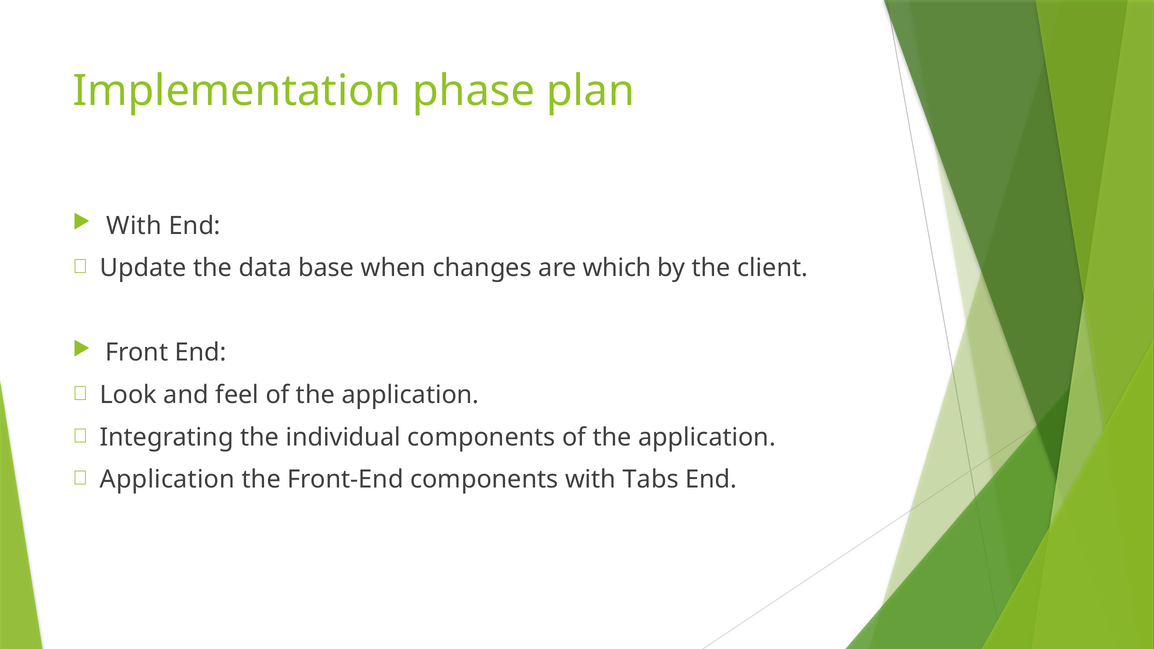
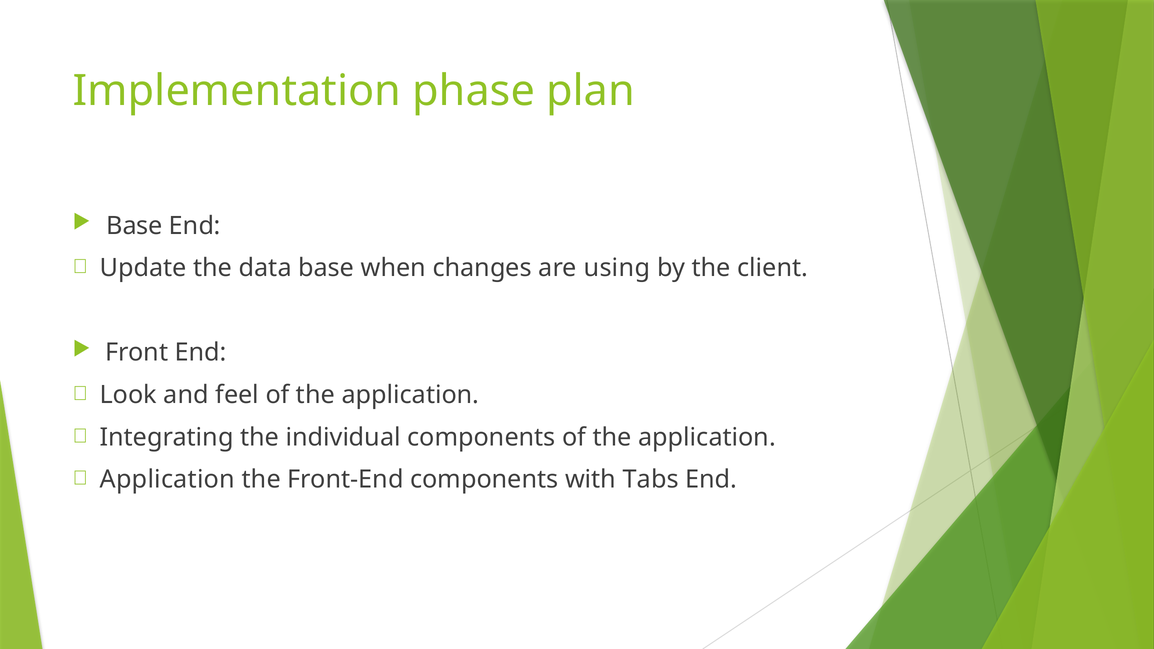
With at (134, 226): With -> Base
which: which -> using
